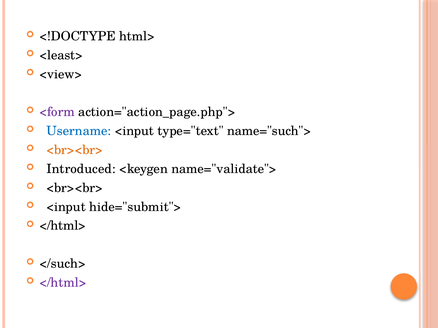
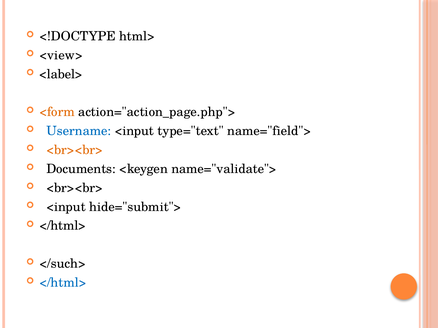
<least>: <least> -> <view>
<view>: <view> -> <label>
<form colour: purple -> orange
name="such">: name="such"> -> name="field">
Introduced: Introduced -> Documents
</html> at (63, 283) colour: purple -> blue
